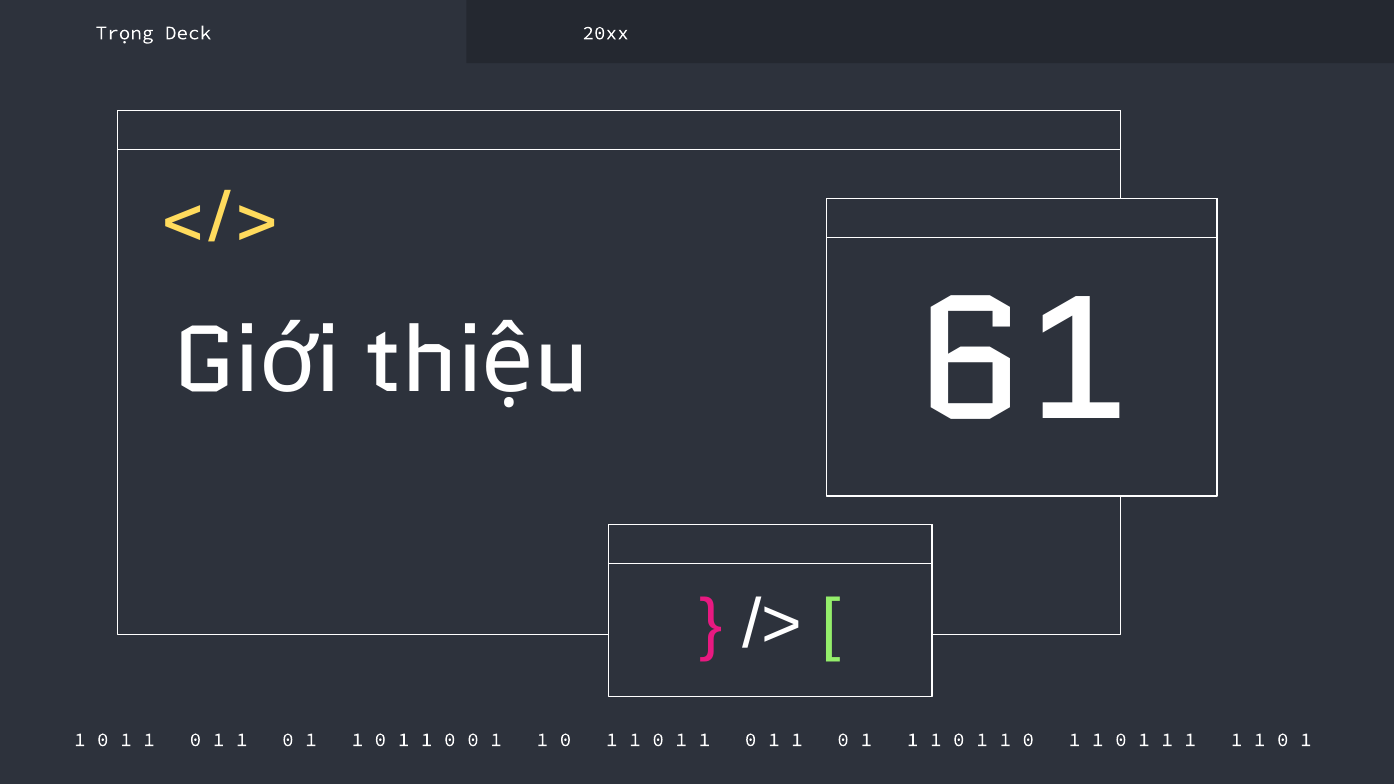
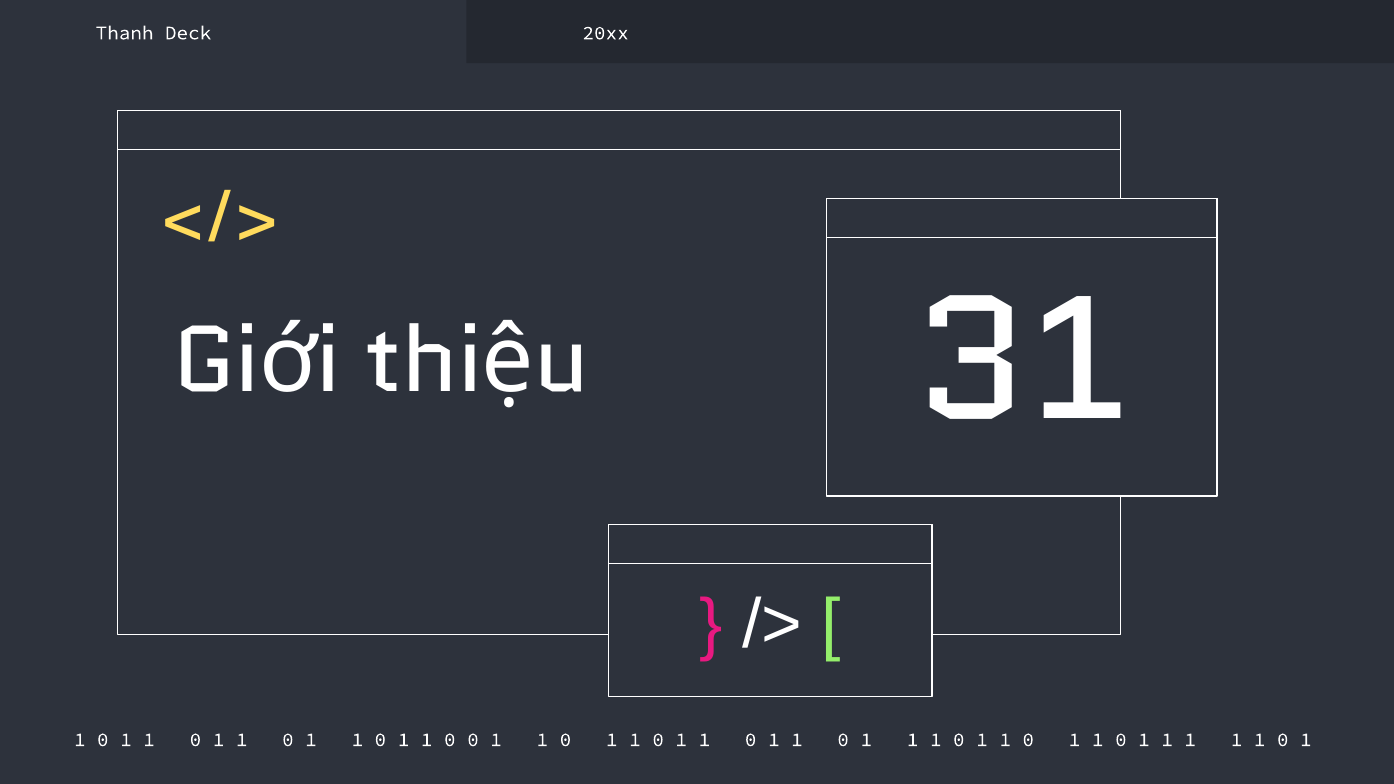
Trọng: Trọng -> Thanh
61: 61 -> 31
